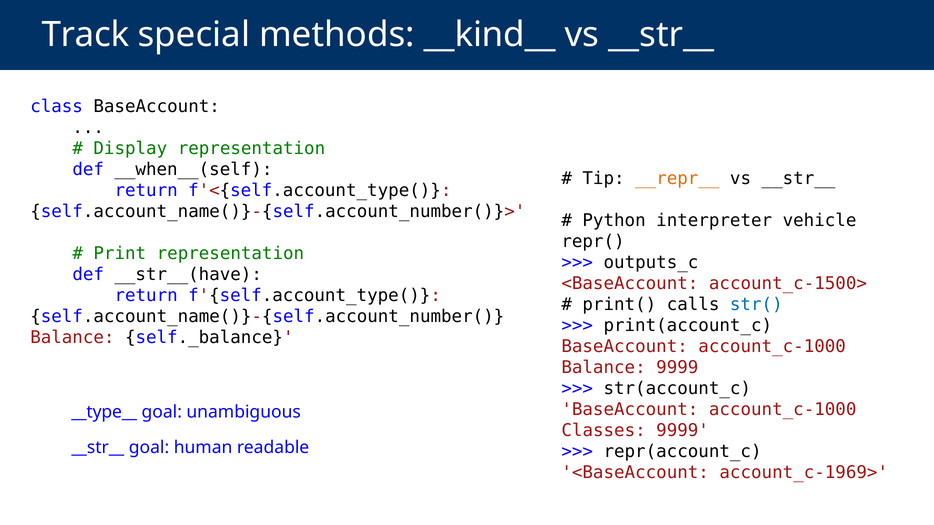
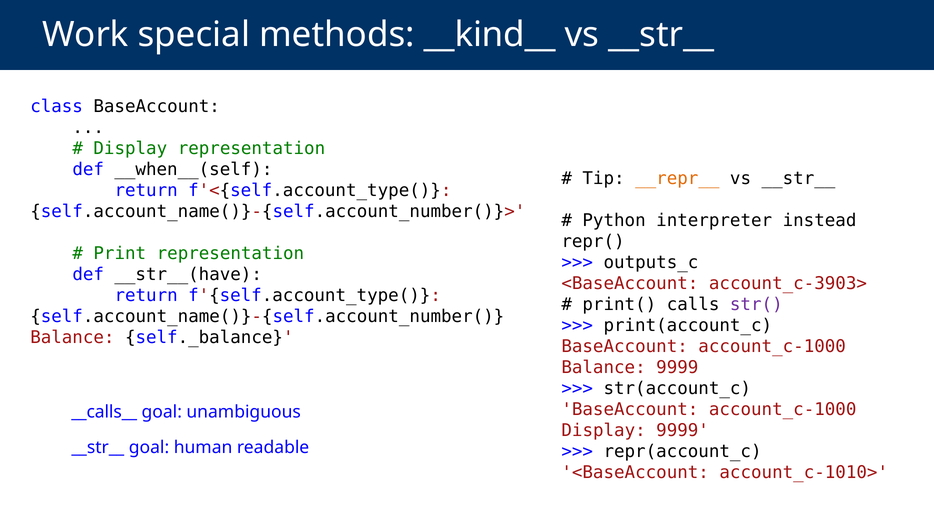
Track: Track -> Work
vehicle: vehicle -> instead
account_c-1500>: account_c-1500> -> account_c-3903>
str( colour: blue -> purple
__type__: __type__ -> __calls__
Classes at (604, 431): Classes -> Display
account_c-1969>: account_c-1969> -> account_c-1010>
